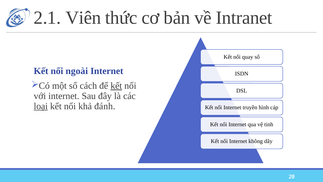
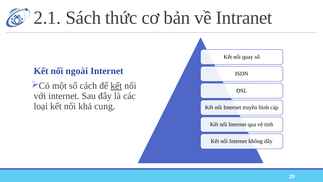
Viên: Viên -> Sách
loại underline: present -> none
đánh: đánh -> cung
